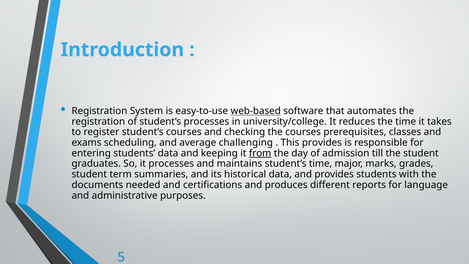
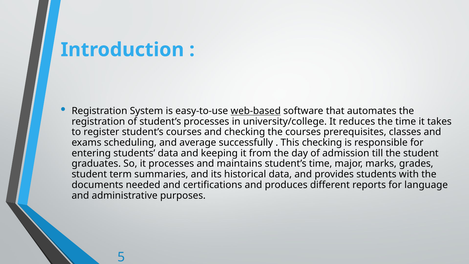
challenging: challenging -> successfully
This provides: provides -> checking
from underline: present -> none
